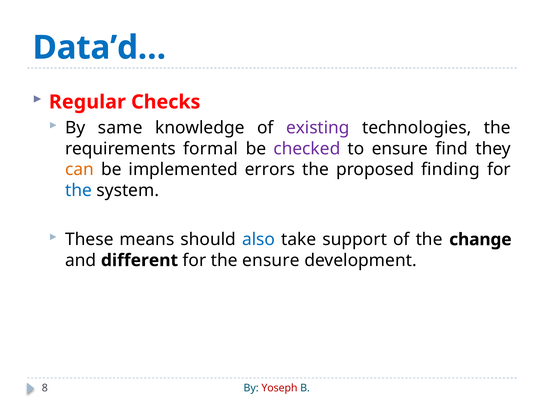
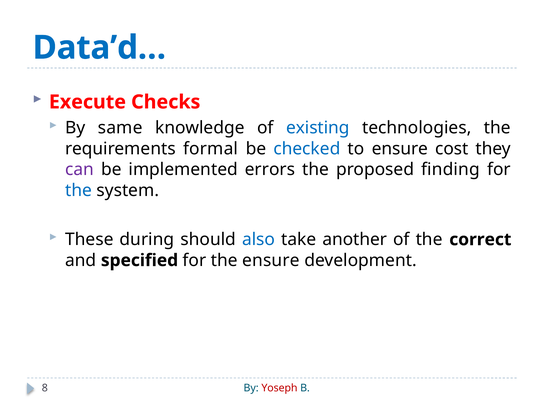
Regular: Regular -> Execute
existing colour: purple -> blue
checked colour: purple -> blue
find: find -> cost
can colour: orange -> purple
means: means -> during
support: support -> another
change: change -> correct
different: different -> specified
